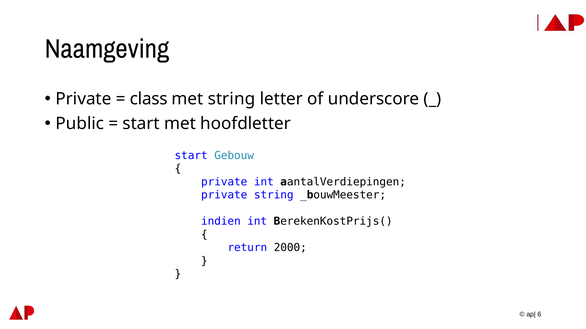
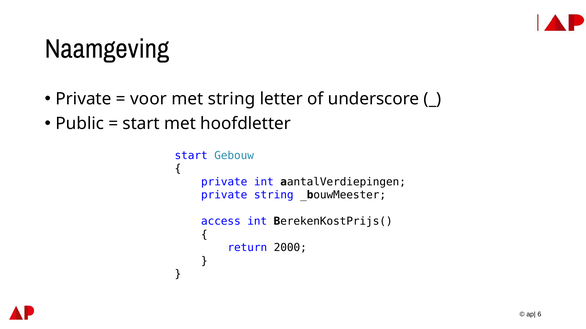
class: class -> voor
indien: indien -> access
